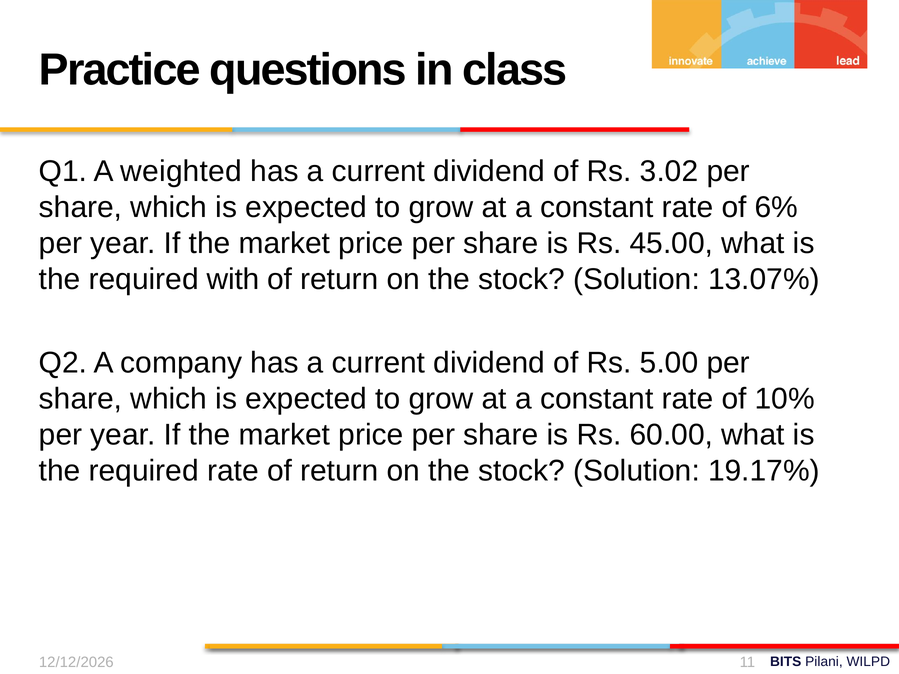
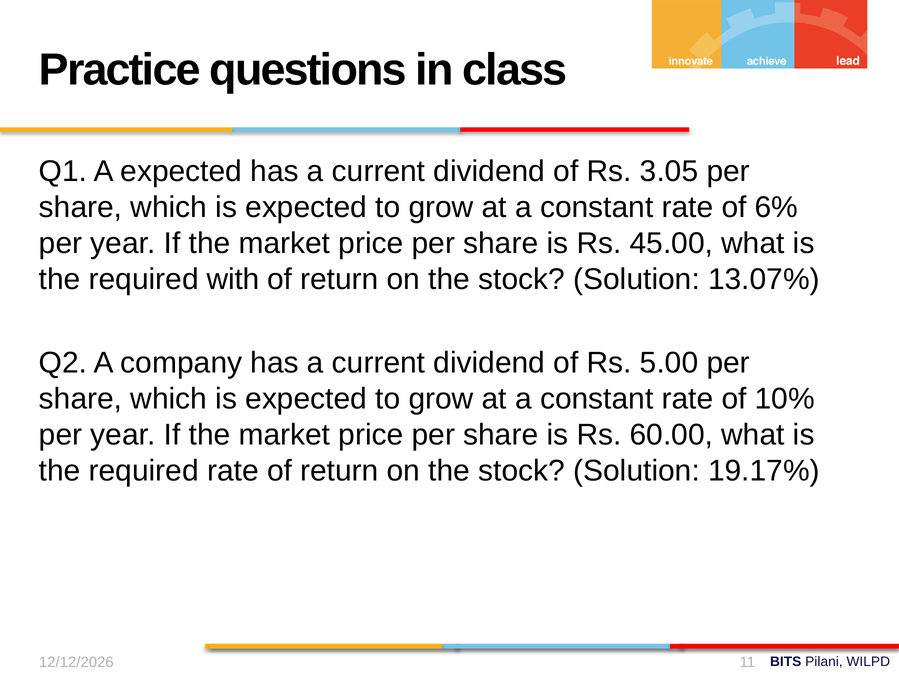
A weighted: weighted -> expected
3.02: 3.02 -> 3.05
